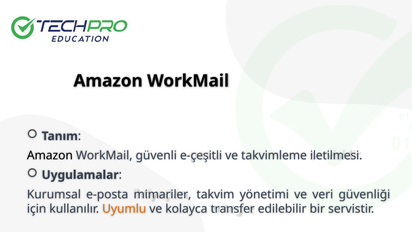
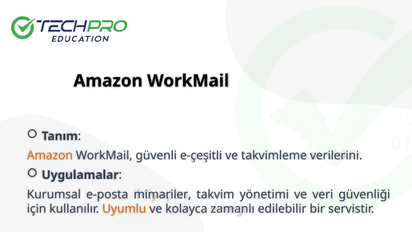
Amazon at (50, 155) colour: black -> orange
iletilmesi: iletilmesi -> verilerini
transfer: transfer -> zamanlı
